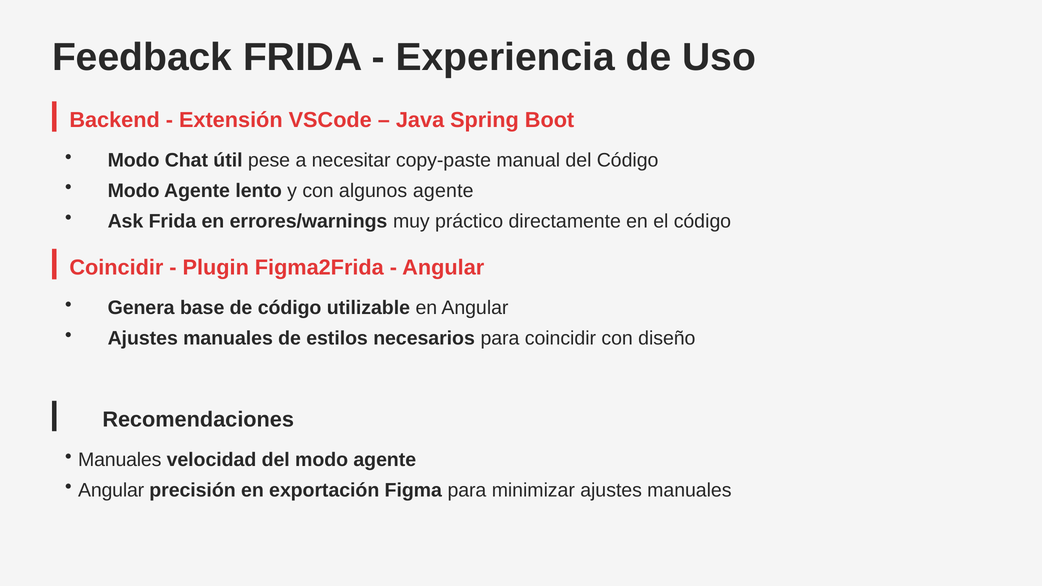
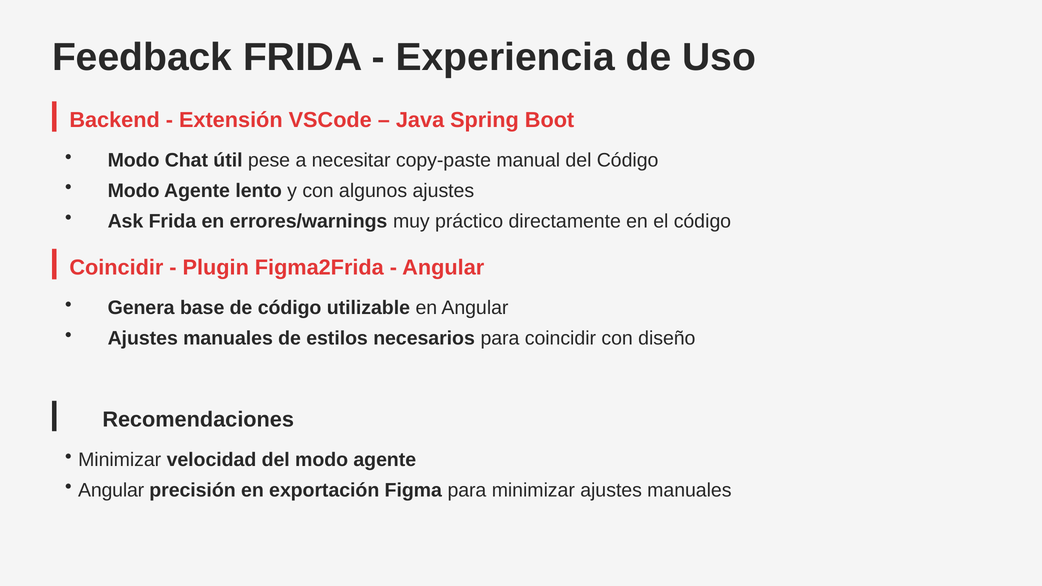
algunos agente: agente -> ajustes
Manuales at (120, 460): Manuales -> Minimizar
